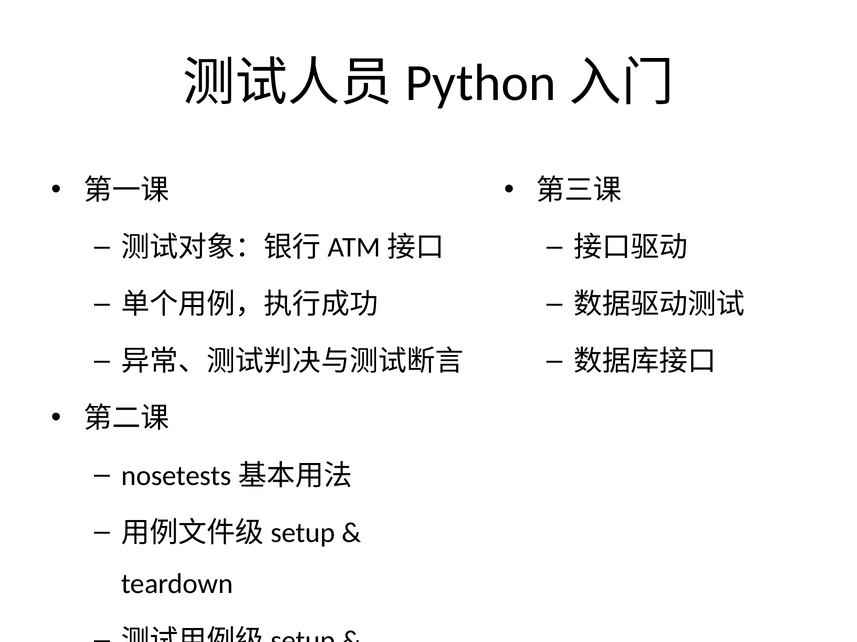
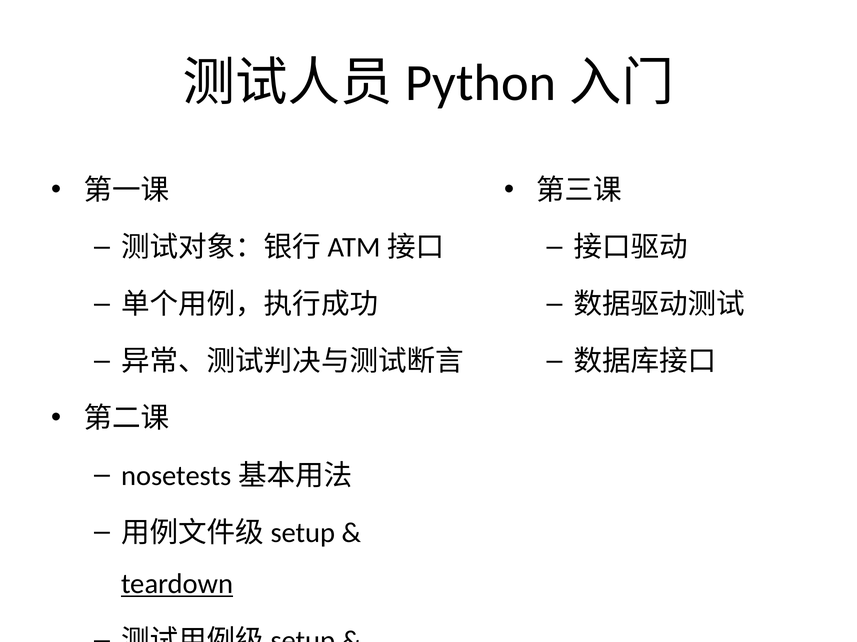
teardown at (177, 585) underline: none -> present
